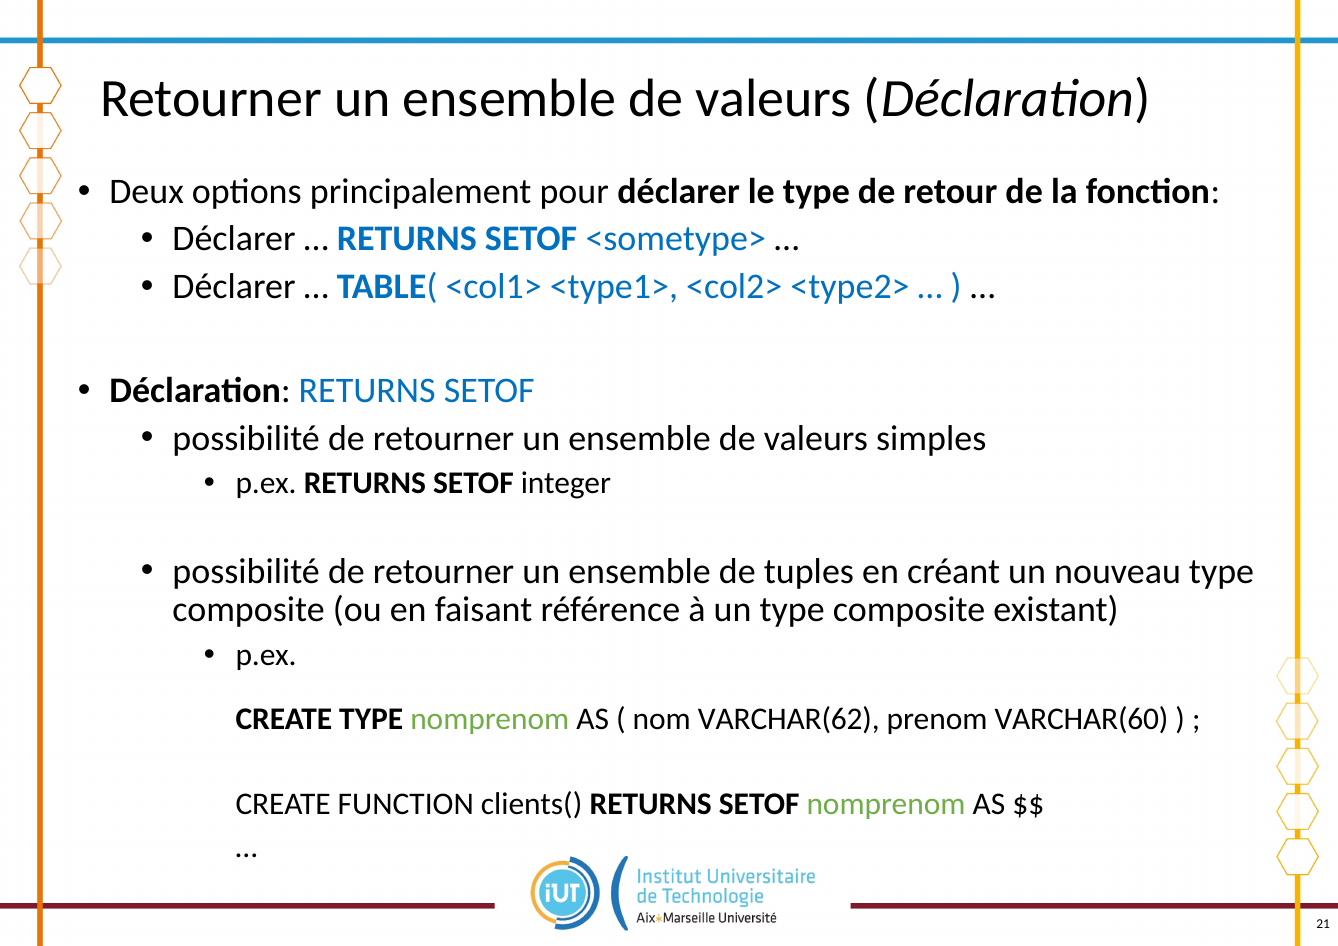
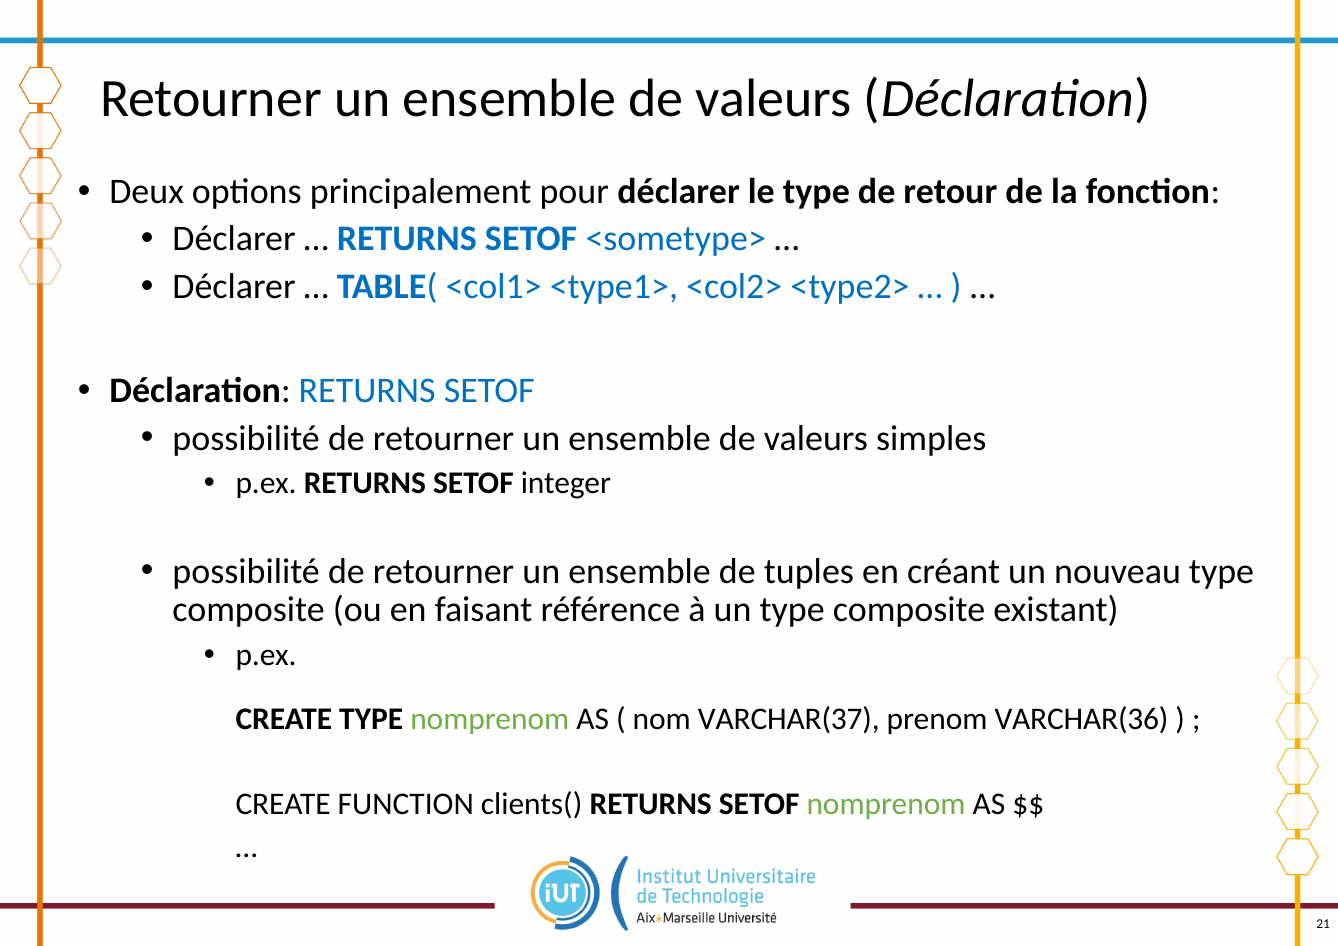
VARCHAR(62: VARCHAR(62 -> VARCHAR(37
VARCHAR(60: VARCHAR(60 -> VARCHAR(36
